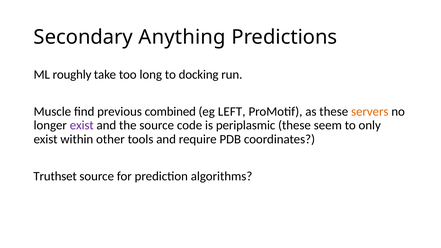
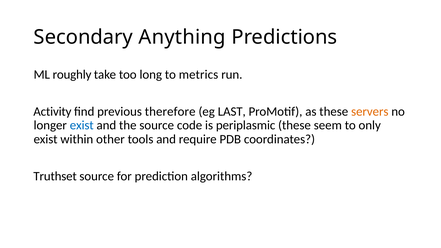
docking: docking -> metrics
Muscle: Muscle -> Activity
combined: combined -> therefore
LEFT: LEFT -> LAST
exist at (82, 125) colour: purple -> blue
